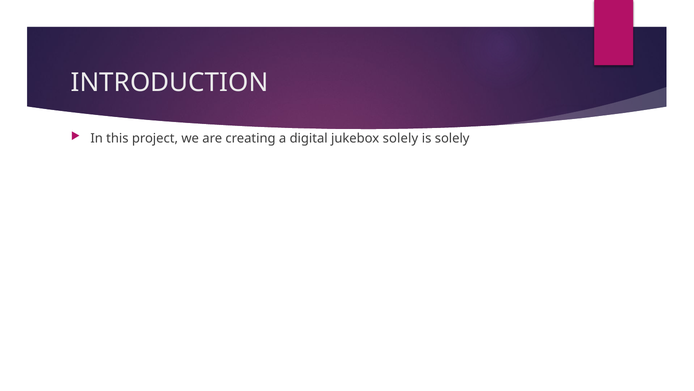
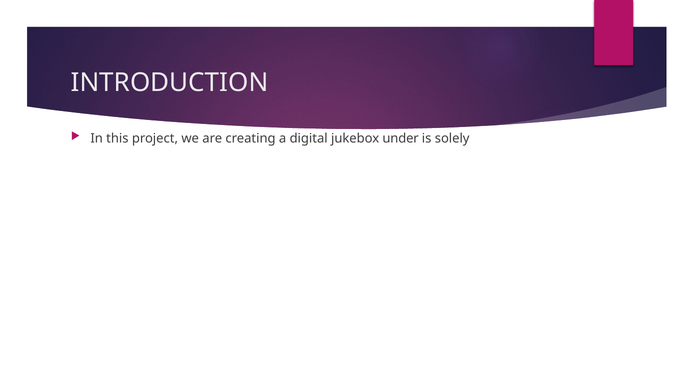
jukebox solely: solely -> under
